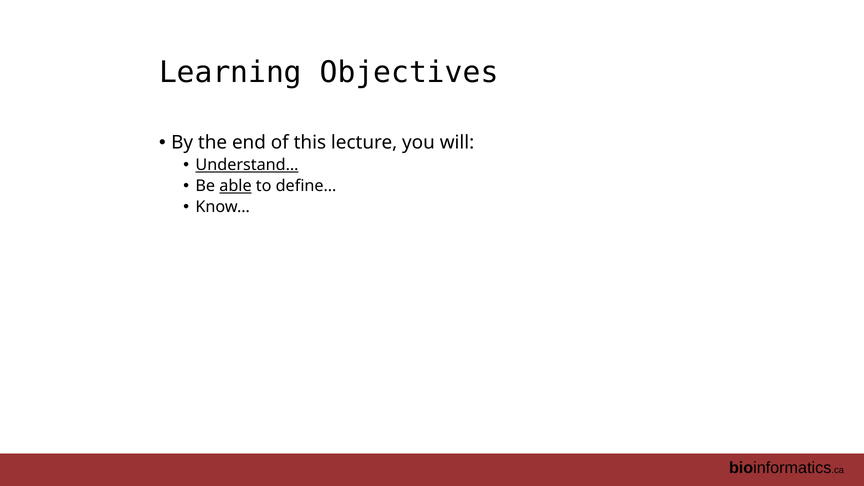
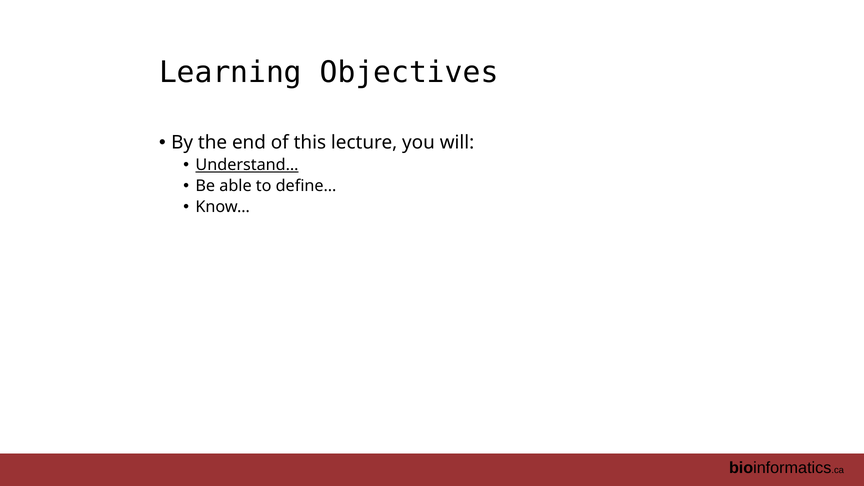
able underline: present -> none
